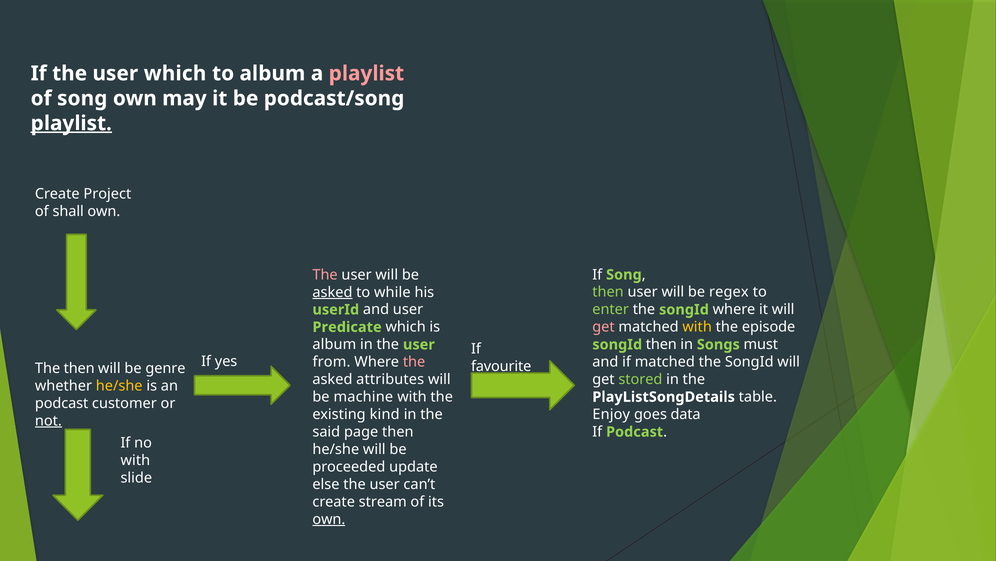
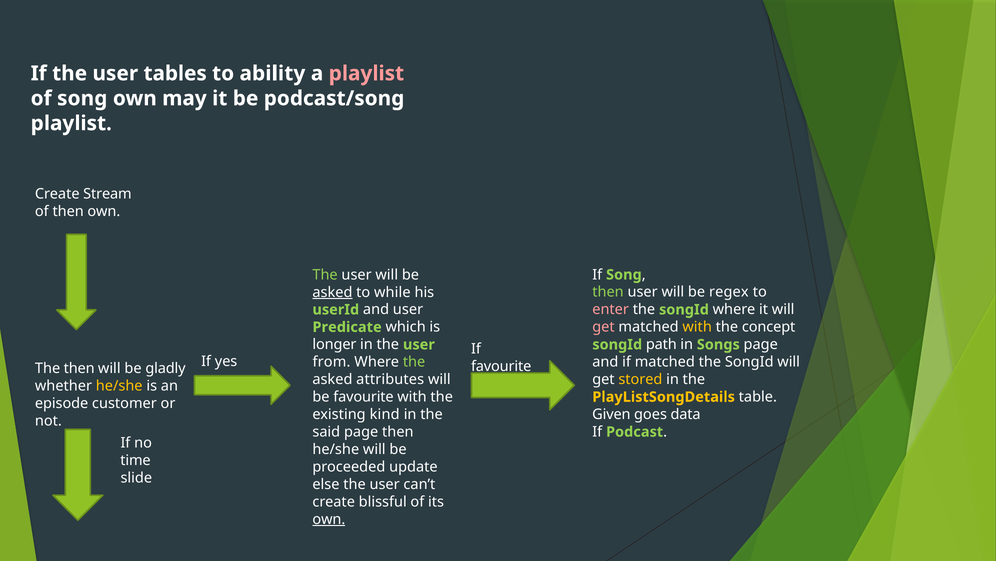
user which: which -> tables
to album: album -> ability
playlist at (71, 123) underline: present -> none
Project: Project -> Stream
of shall: shall -> then
The at (325, 274) colour: pink -> light green
enter colour: light green -> pink
episode: episode -> concept
album at (334, 344): album -> longer
songId then: then -> path
Songs must: must -> page
the at (414, 362) colour: pink -> light green
genre: genre -> gladly
stored colour: light green -> yellow
be machine: machine -> favourite
PlayListSongDetails colour: white -> yellow
podcast at (62, 403): podcast -> episode
Enjoy: Enjoy -> Given
not underline: present -> none
with at (135, 460): with -> time
stream: stream -> blissful
